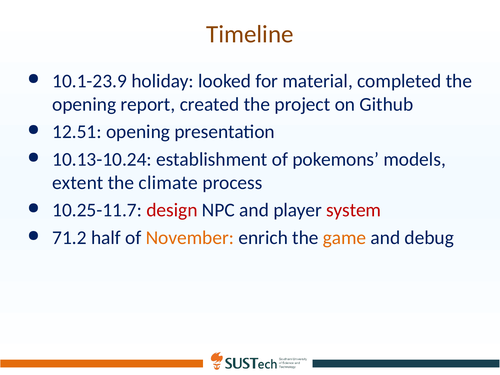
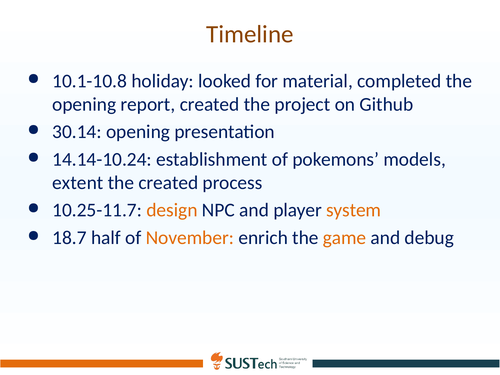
10.1-23.9: 10.1-23.9 -> 10.1-10.8
12.51: 12.51 -> 30.14
10.13-10.24: 10.13-10.24 -> 14.14-10.24
the climate: climate -> created
design colour: red -> orange
system colour: red -> orange
71.2: 71.2 -> 18.7
